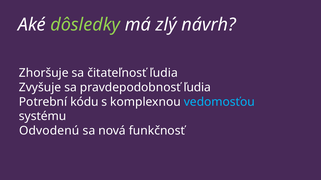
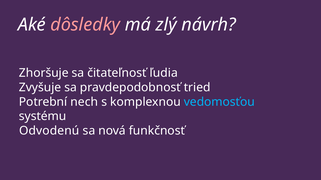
dôsledky colour: light green -> pink
pravdepodobnosť ľudia: ľudia -> tried
kódu: kódu -> nech
